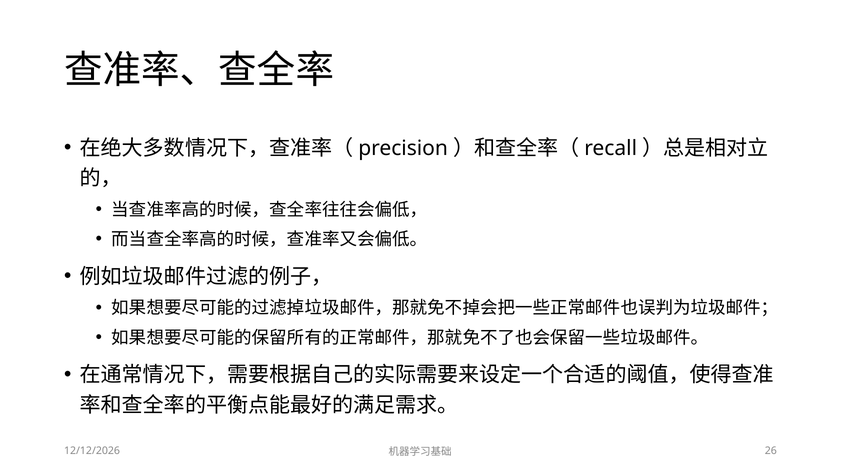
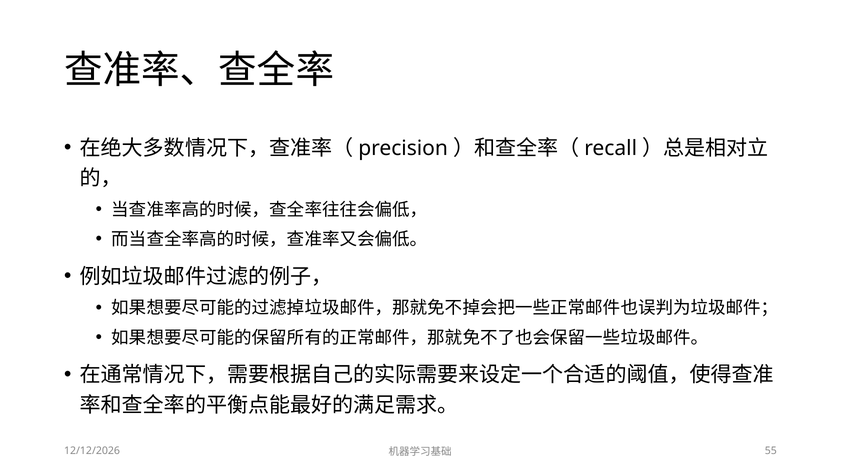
26: 26 -> 55
